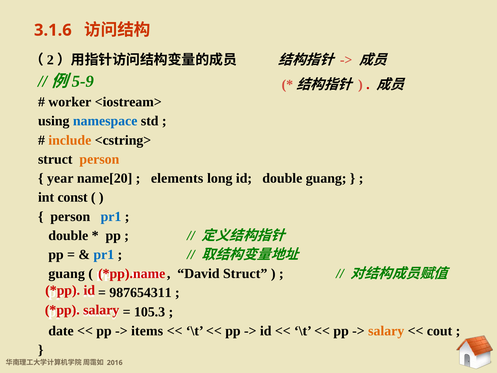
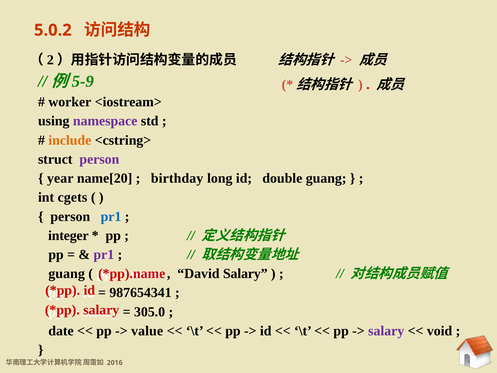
3.1.6: 3.1.6 -> 5.0.2
namespace colour: blue -> purple
person at (99, 159) colour: orange -> purple
elements: elements -> birthday
const: const -> cgets
double at (68, 235): double -> integer
pr1 at (104, 254) colour: blue -> purple
David Struct: Struct -> Salary
987654311: 987654311 -> 987654341
105.3: 105.3 -> 305.0
items: items -> value
salary at (386, 331) colour: orange -> purple
cout: cout -> void
